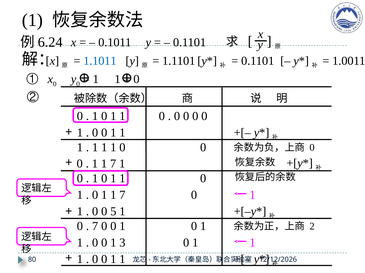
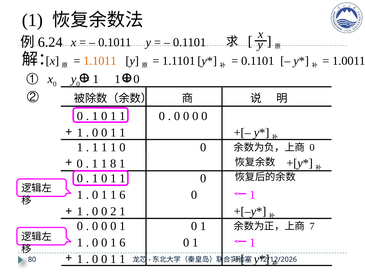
1.1011 colour: blue -> orange
7 at (113, 164): 7 -> 8
0 1 1 7: 7 -> 6
5: 5 -> 2
7 at (95, 227): 7 -> 0
2: 2 -> 7
0 1 3: 3 -> 6
